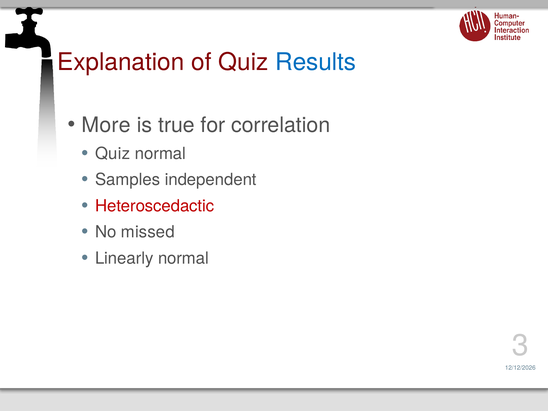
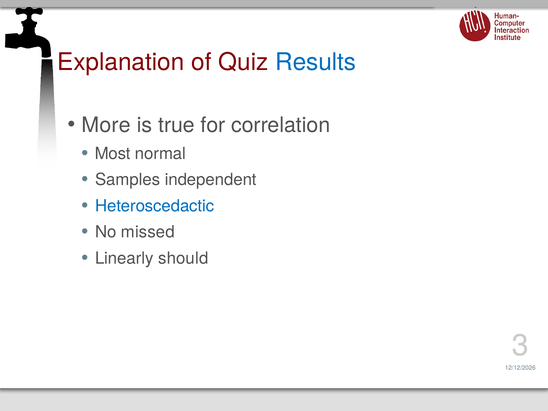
Quiz at (113, 154): Quiz -> Most
Heteroscedactic colour: red -> blue
Linearly normal: normal -> should
